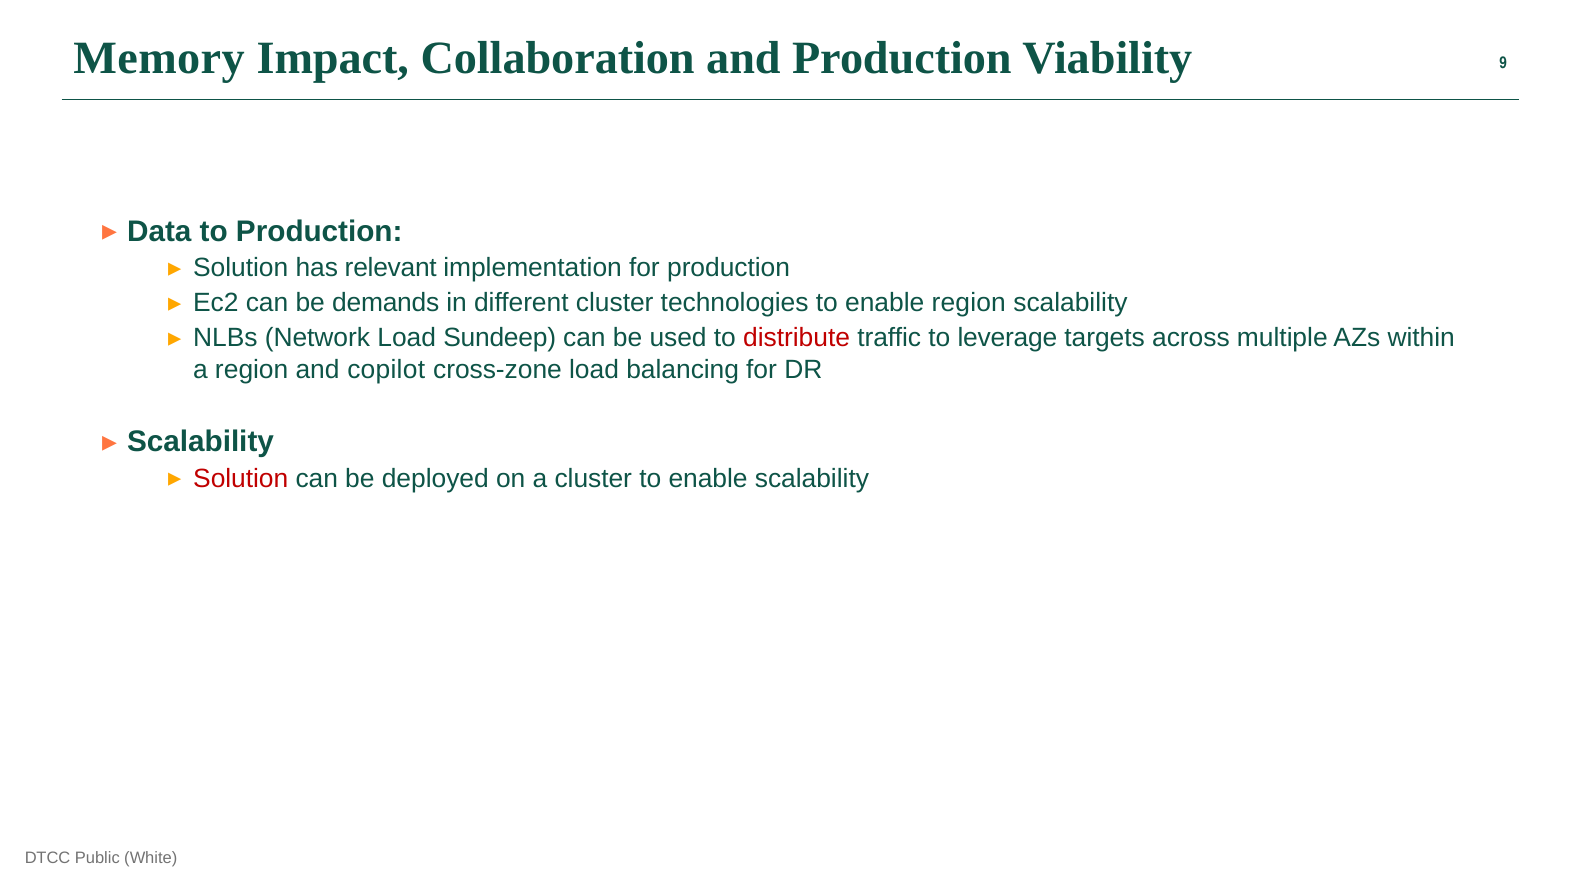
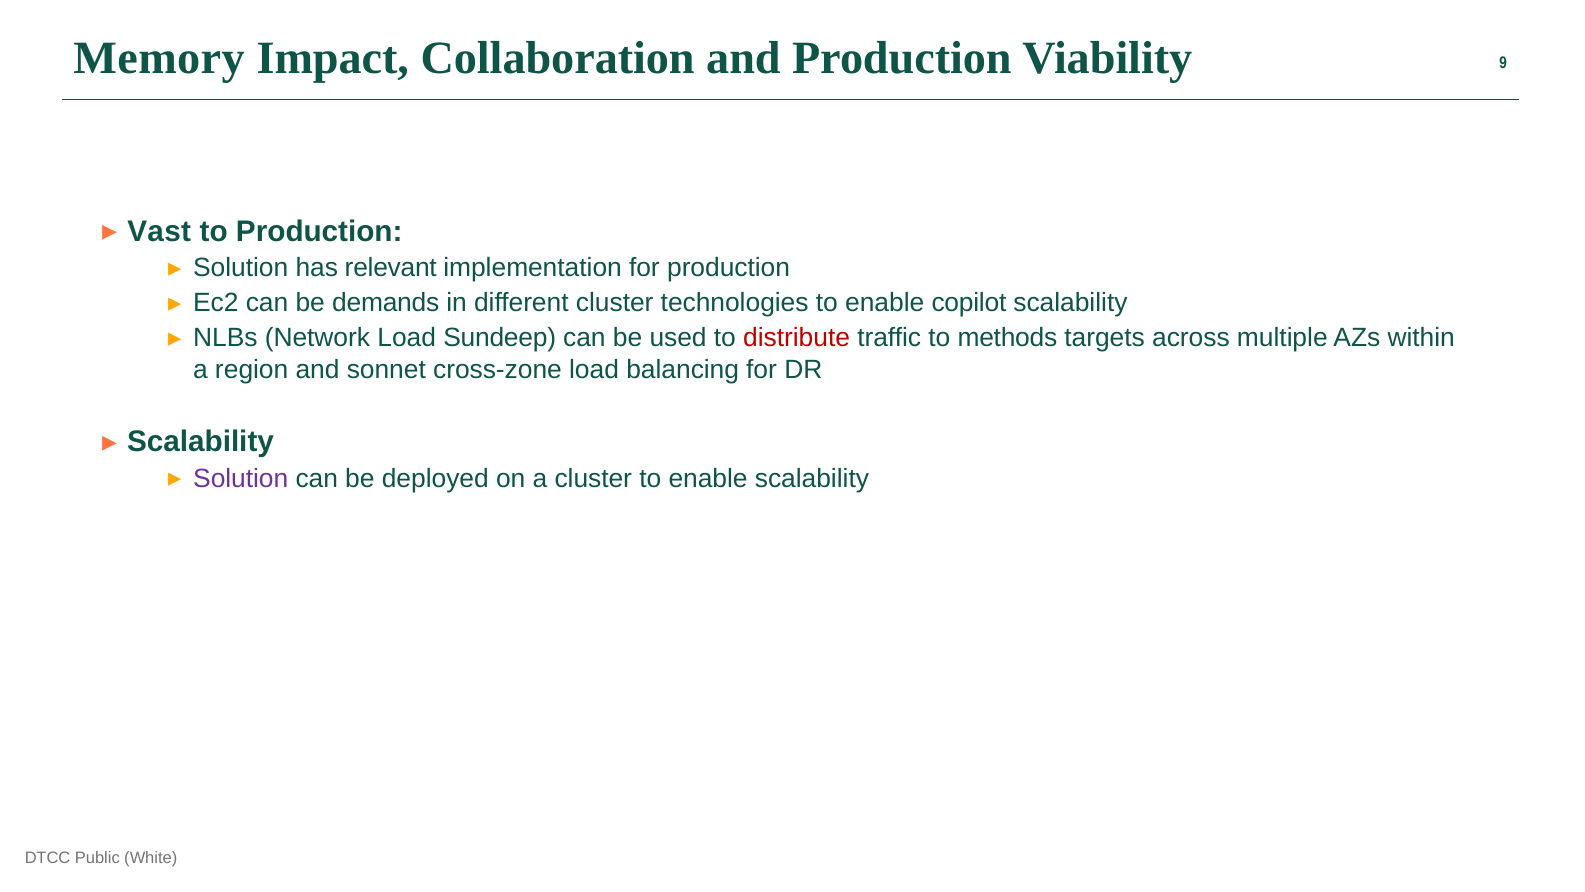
Data: Data -> Vast
enable region: region -> copilot
leverage: leverage -> methods
copilot: copilot -> sonnet
Solution at (241, 478) colour: red -> purple
